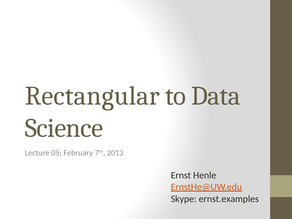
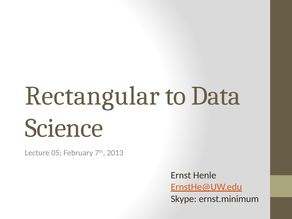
ernst.examples: ernst.examples -> ernst.minimum
